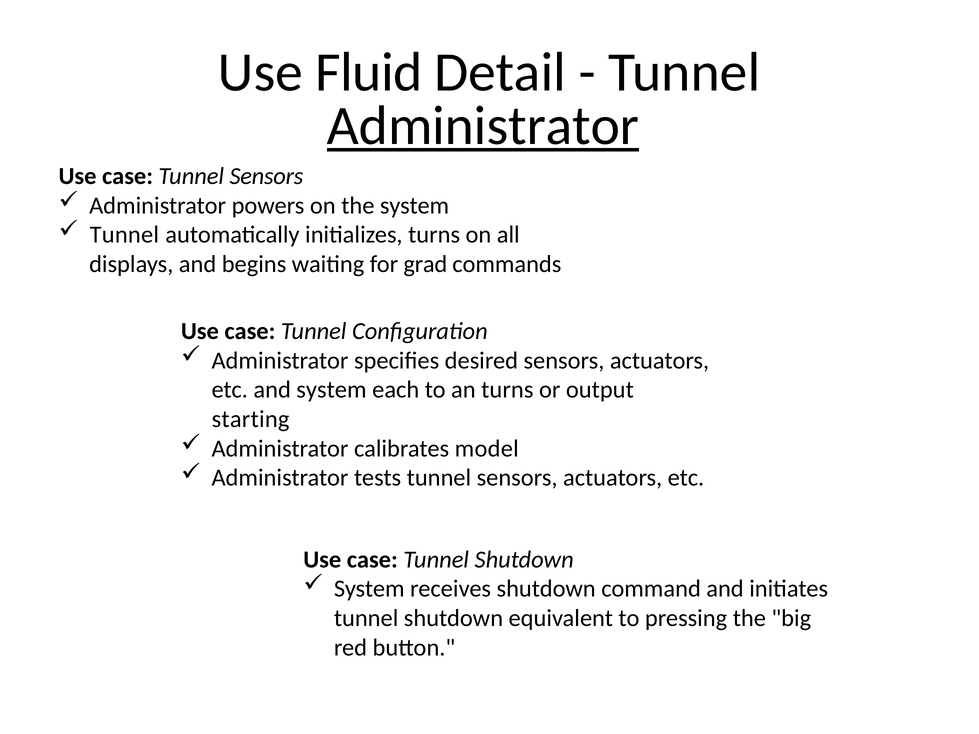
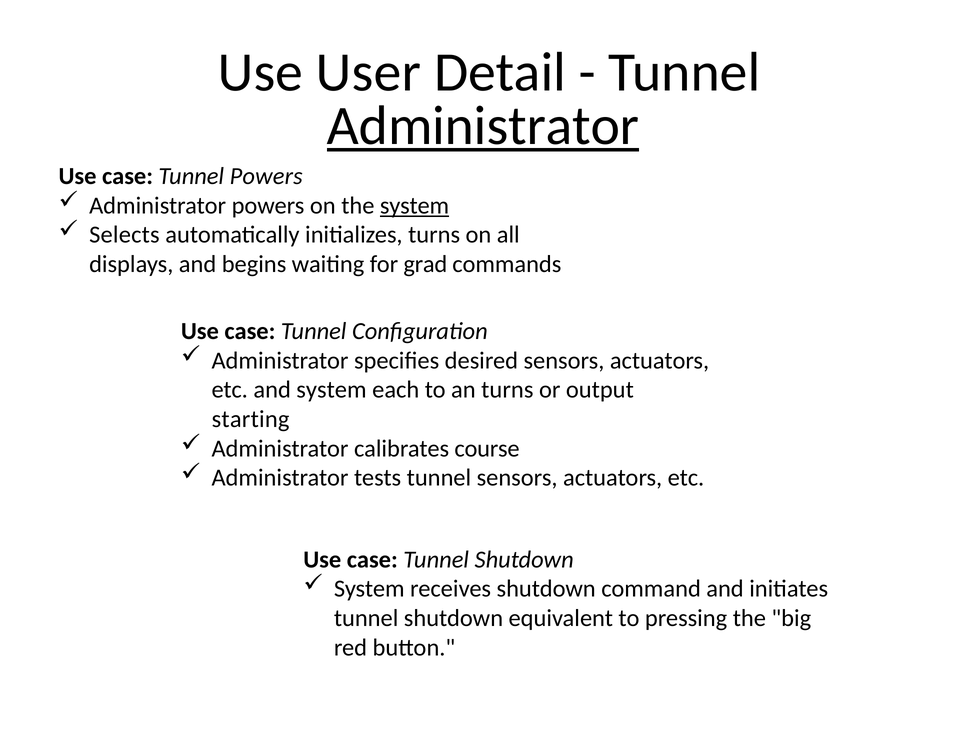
Fluid: Fluid -> User
case Tunnel Sensors: Sensors -> Powers
system at (414, 206) underline: none -> present
Tunnel at (124, 235): Tunnel -> Selects
model: model -> course
